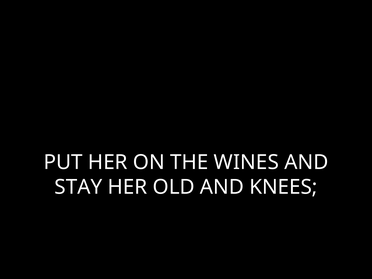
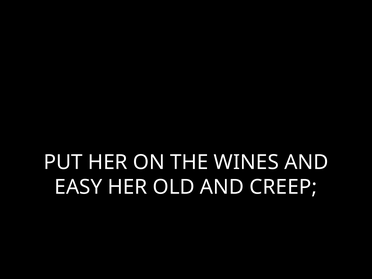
STAY: STAY -> EASY
KNEES: KNEES -> CREEP
